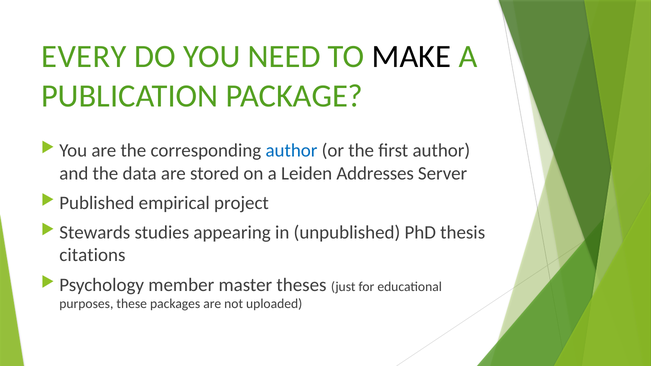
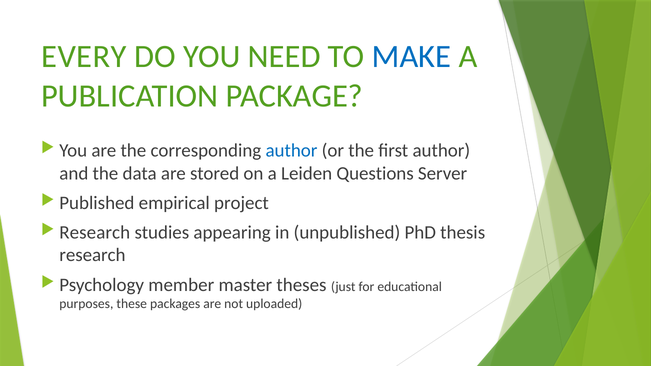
MAKE colour: black -> blue
Addresses: Addresses -> Questions
Stewards at (95, 233): Stewards -> Research
citations at (92, 255): citations -> research
